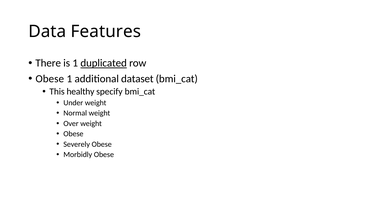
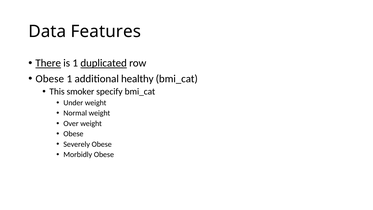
There underline: none -> present
dataset: dataset -> healthy
healthy: healthy -> smoker
